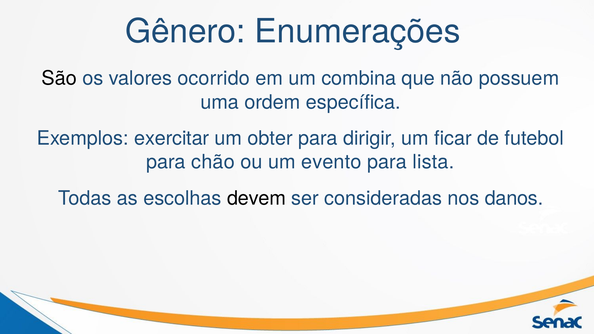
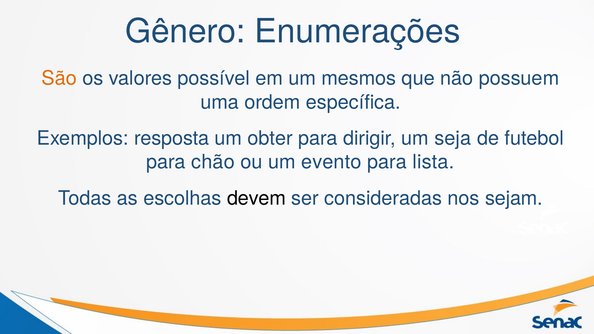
São colour: black -> orange
ocorrido: ocorrido -> possível
combina: combina -> mesmos
exercitar: exercitar -> resposta
ficar: ficar -> seja
danos: danos -> sejam
